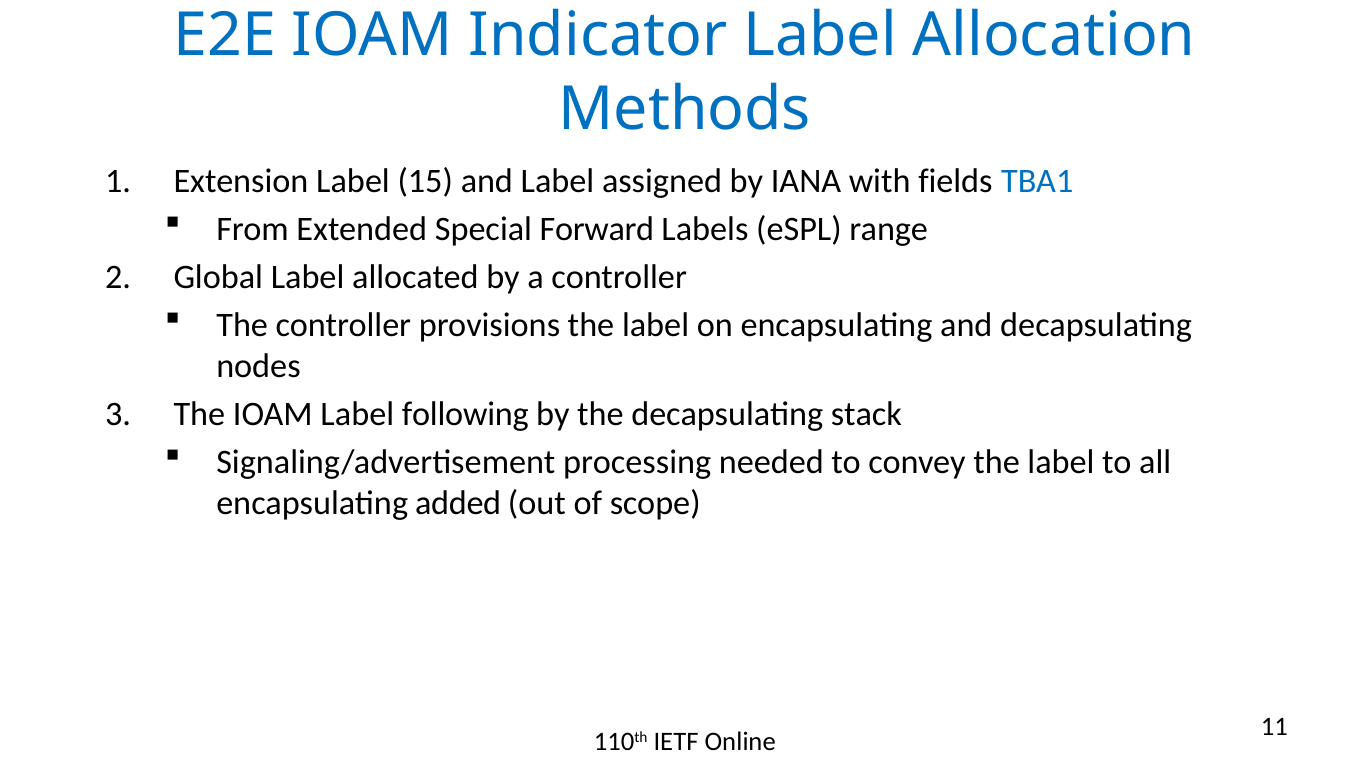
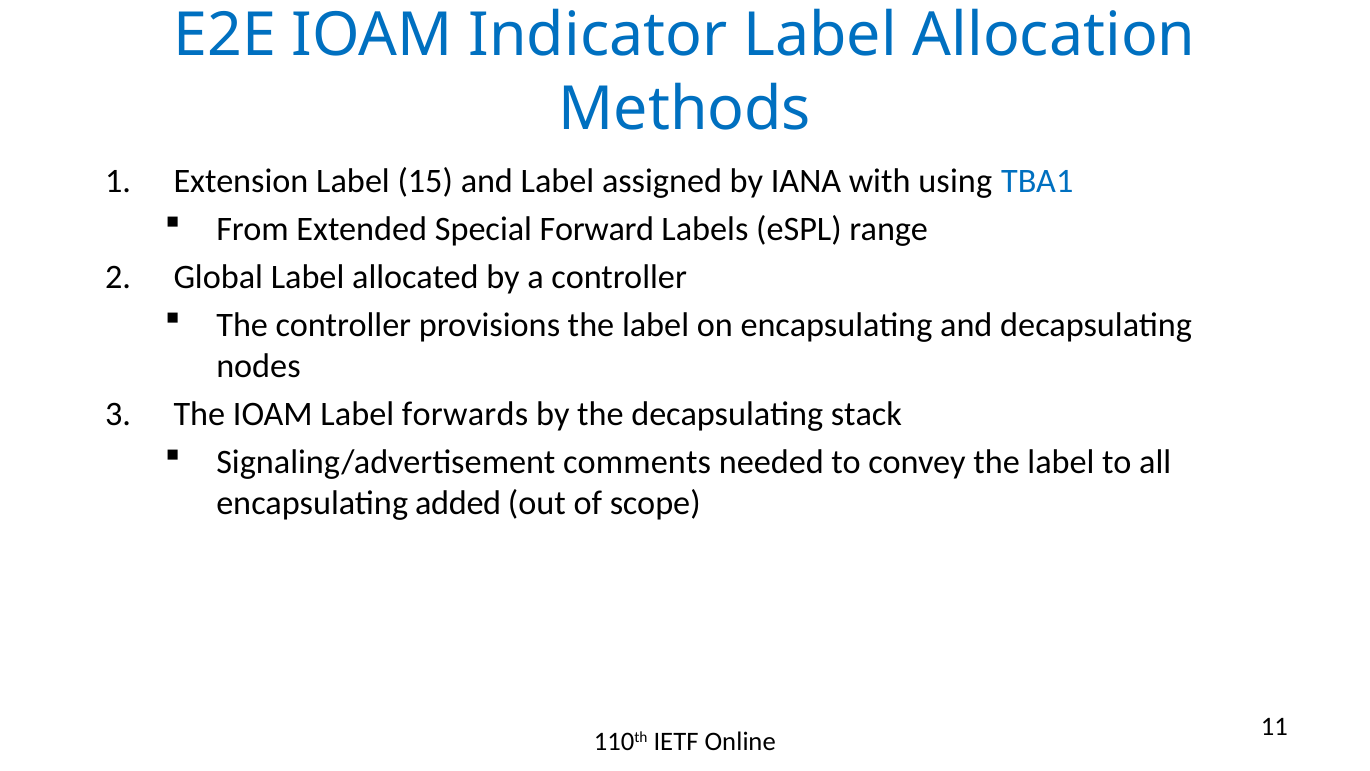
fields: fields -> using
following: following -> forwards
processing: processing -> comments
